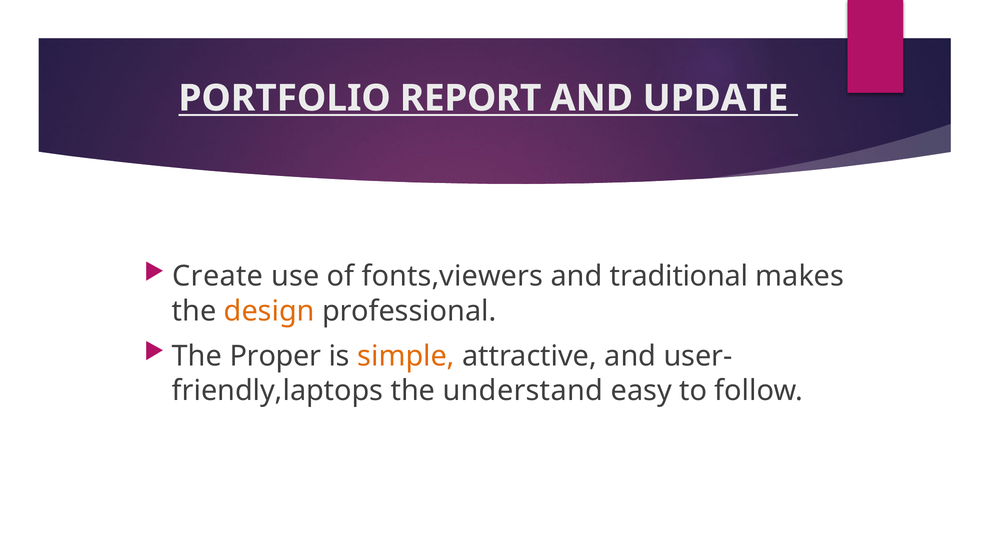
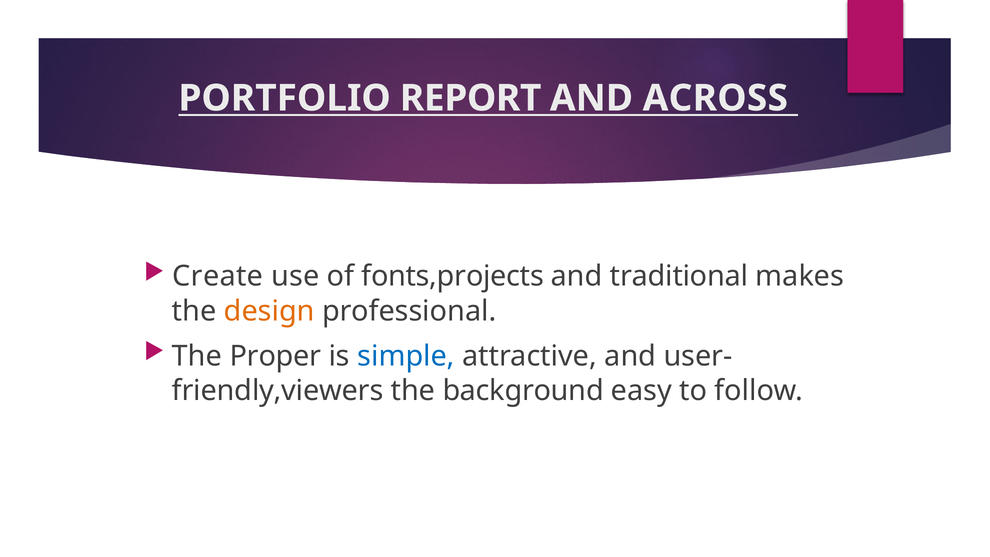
UPDATE: UPDATE -> ACROSS
fonts,viewers: fonts,viewers -> fonts,projects
simple colour: orange -> blue
friendly,laptops: friendly,laptops -> friendly,viewers
understand: understand -> background
